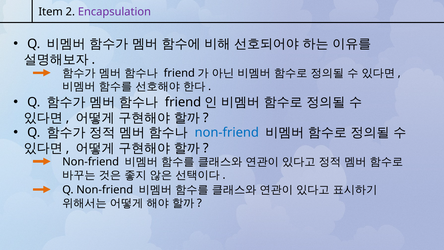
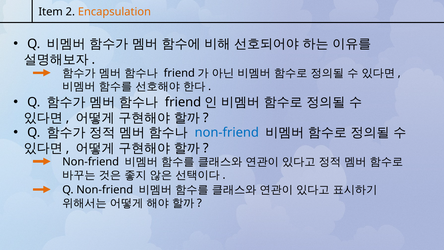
Encapsulation colour: purple -> orange
